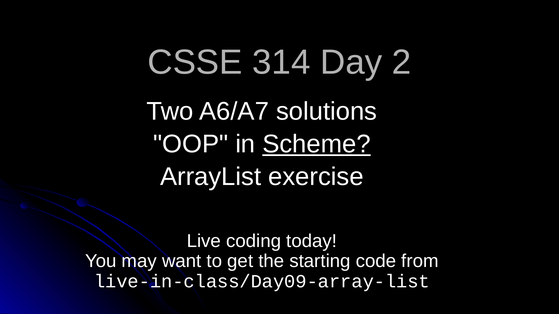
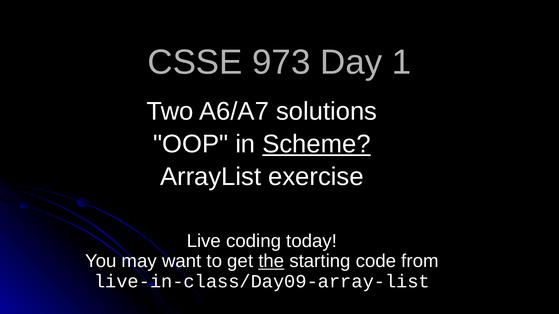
314: 314 -> 973
2: 2 -> 1
the underline: none -> present
